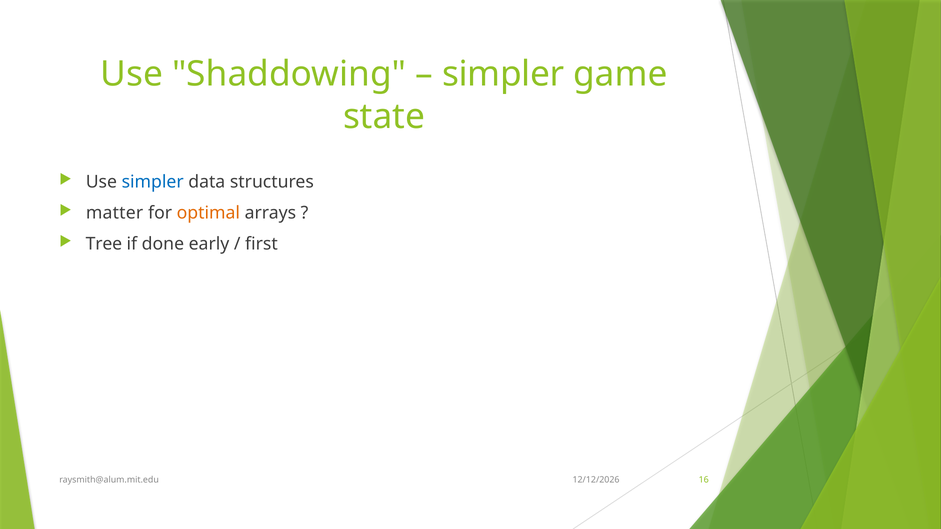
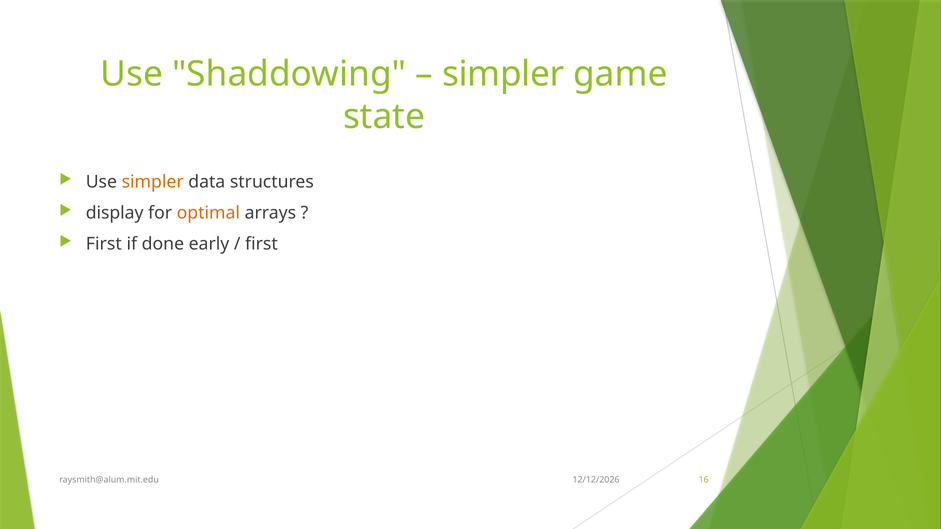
simpler at (153, 182) colour: blue -> orange
matter: matter -> display
Tree at (104, 244): Tree -> First
